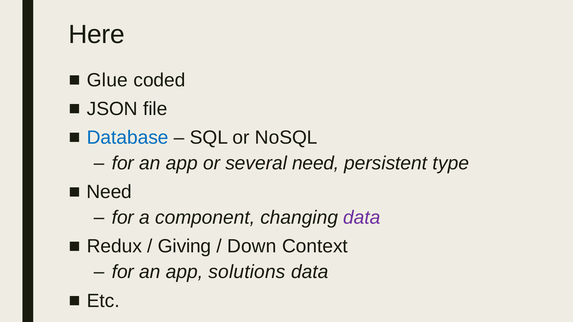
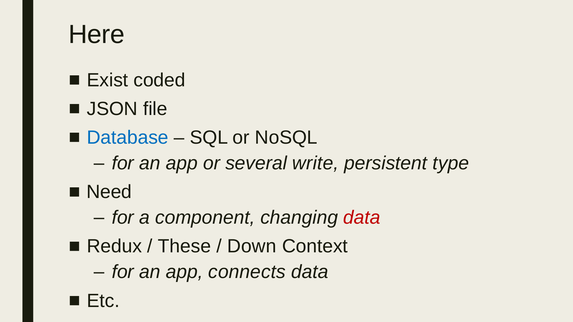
Glue: Glue -> Exist
several need: need -> write
data at (362, 218) colour: purple -> red
Giving: Giving -> These
solutions: solutions -> connects
